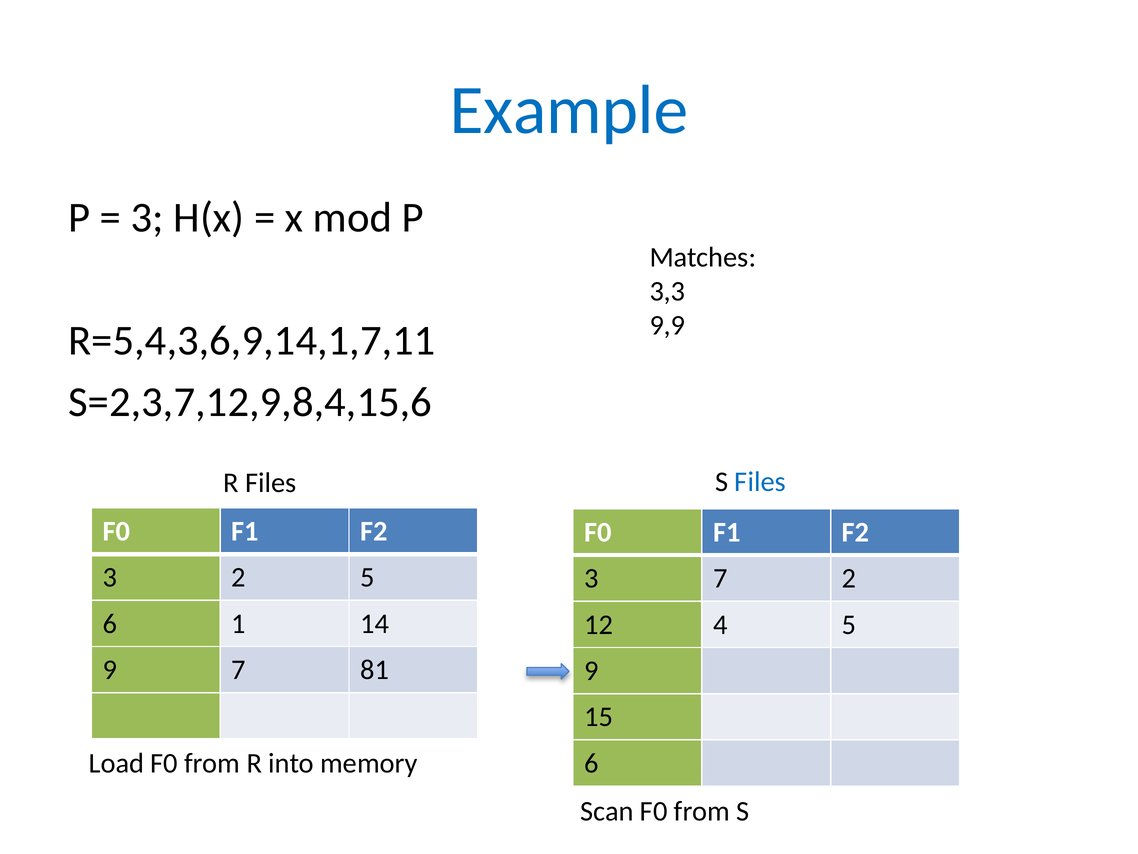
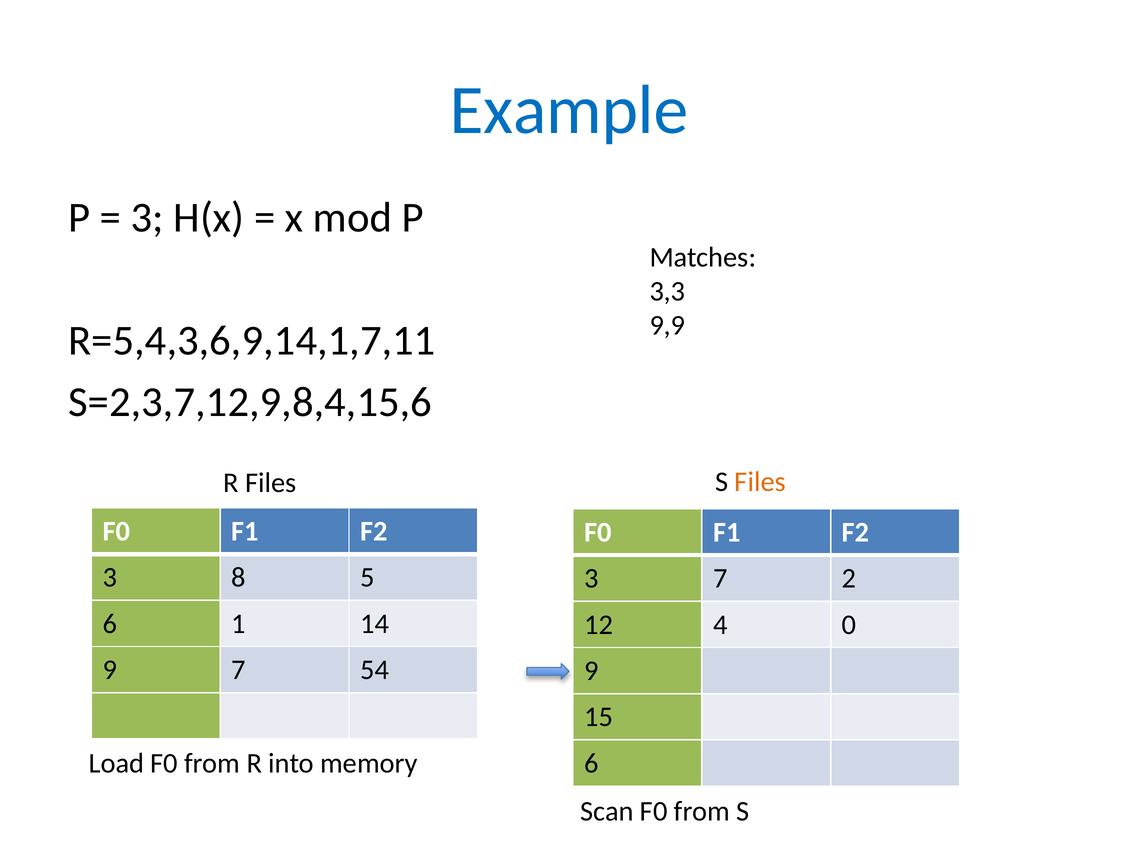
Files at (760, 482) colour: blue -> orange
3 2: 2 -> 8
4 5: 5 -> 0
81: 81 -> 54
